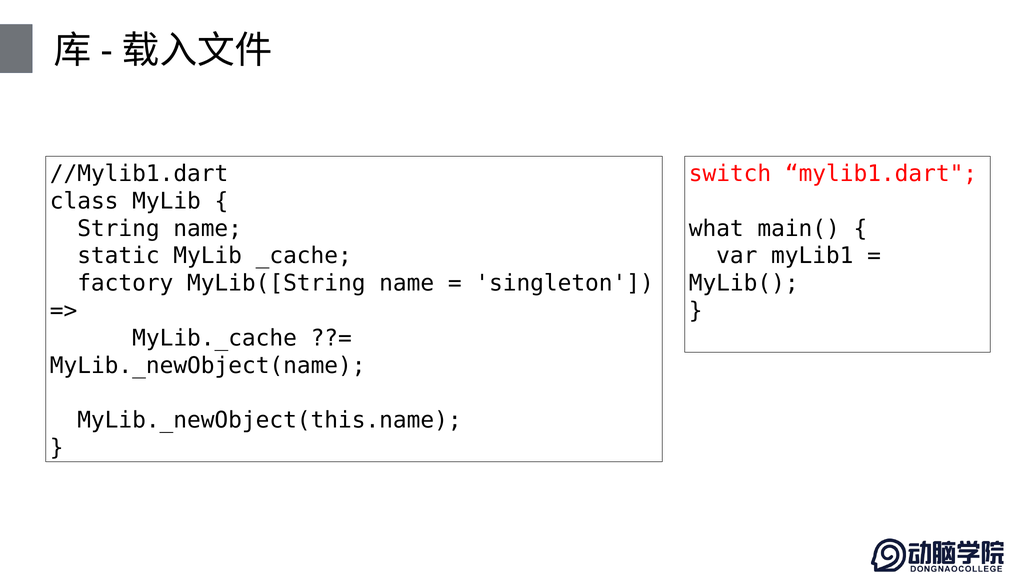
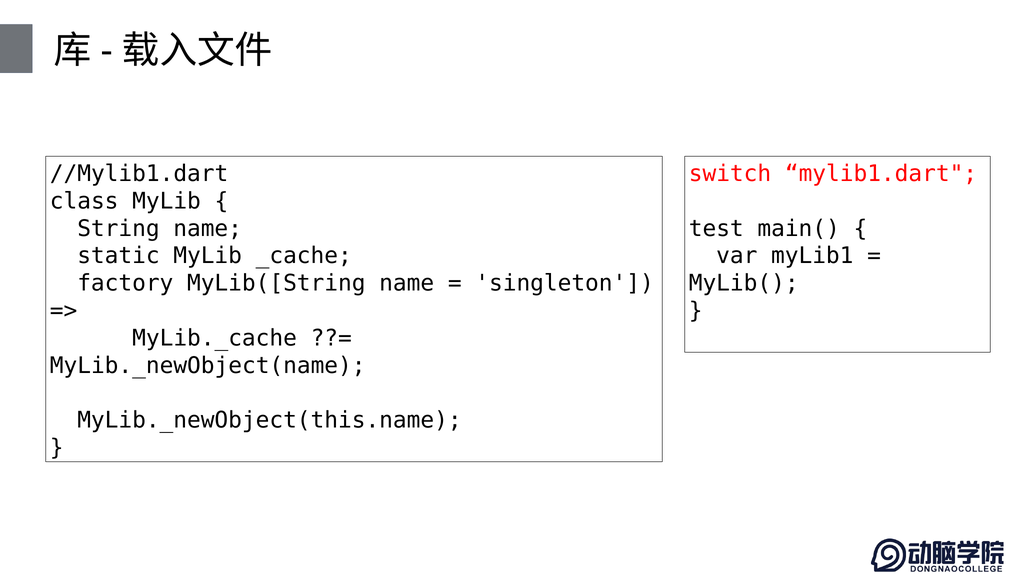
what: what -> test
